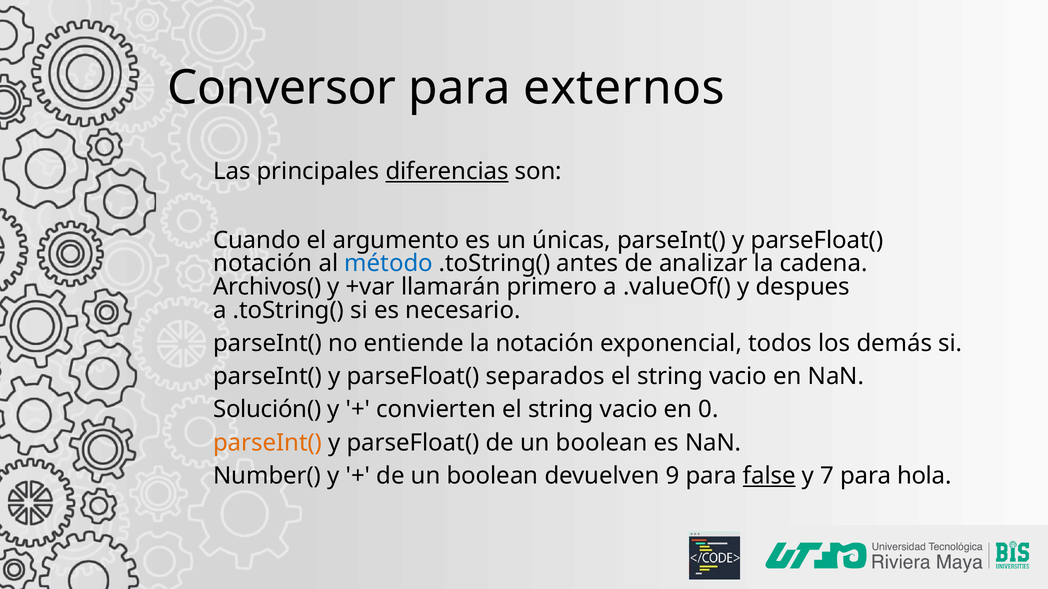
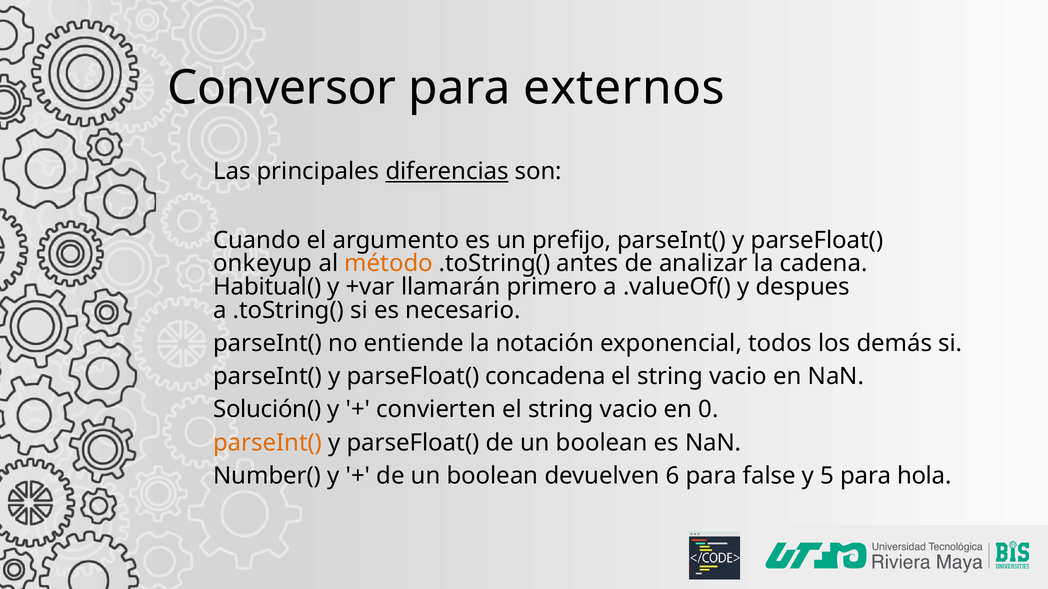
únicas: únicas -> prefijo
notación at (263, 264): notación -> onkeyup
método colour: blue -> orange
Archivos(: Archivos( -> Habitual(
separados: separados -> concadena
9: 9 -> 6
false underline: present -> none
7: 7 -> 5
